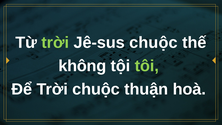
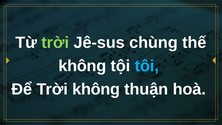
Jê-sus chuộc: chuộc -> chùng
tôi colour: light green -> light blue
Trời chuộc: chuộc -> không
